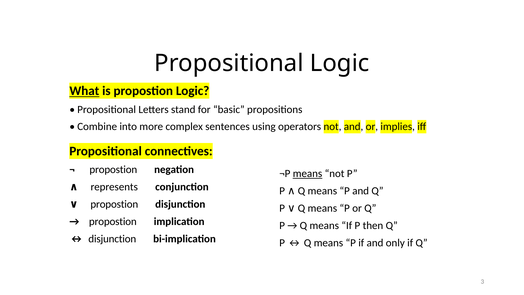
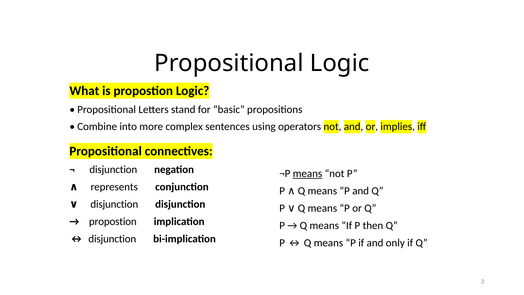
What underline: present -> none
propostion at (113, 170): propostion -> disjunction
propostion at (114, 204): propostion -> disjunction
